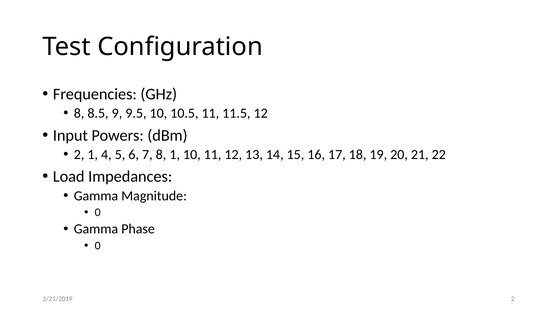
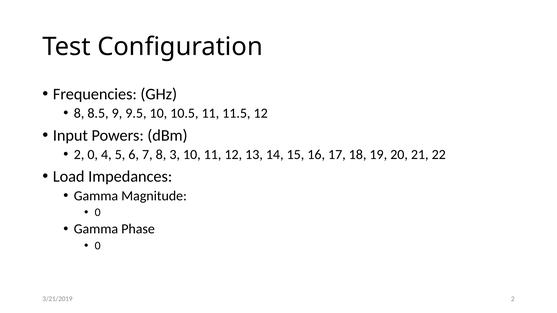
2 1: 1 -> 0
8 1: 1 -> 3
